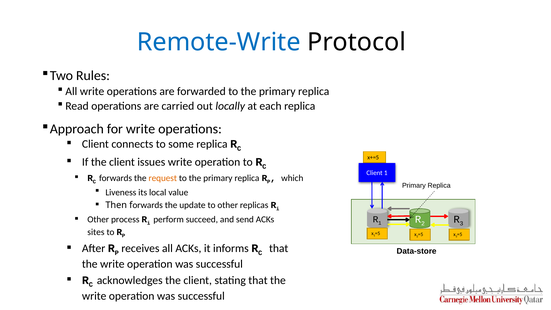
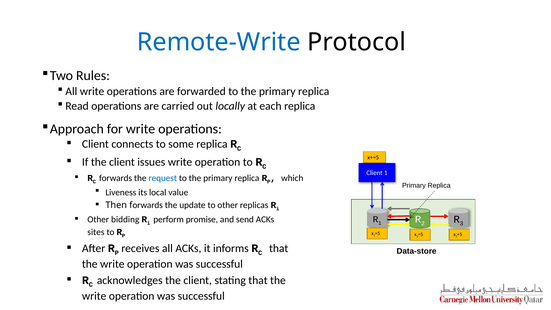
request colour: orange -> blue
process: process -> bidding
succeed: succeed -> promise
